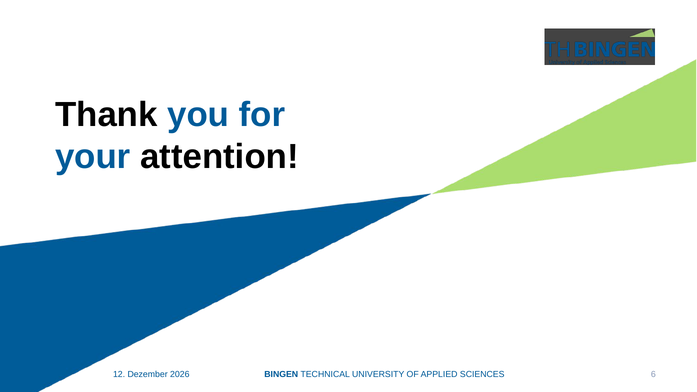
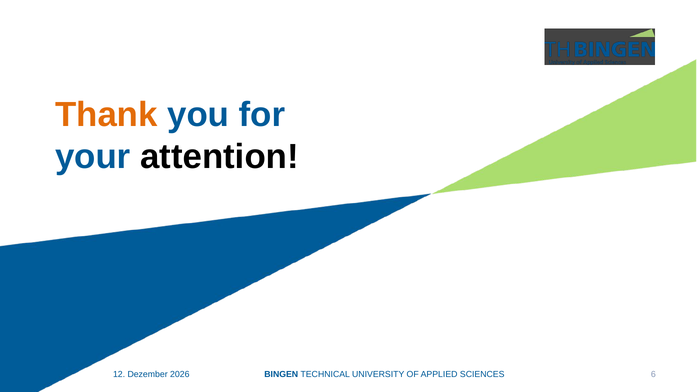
Thank colour: black -> orange
